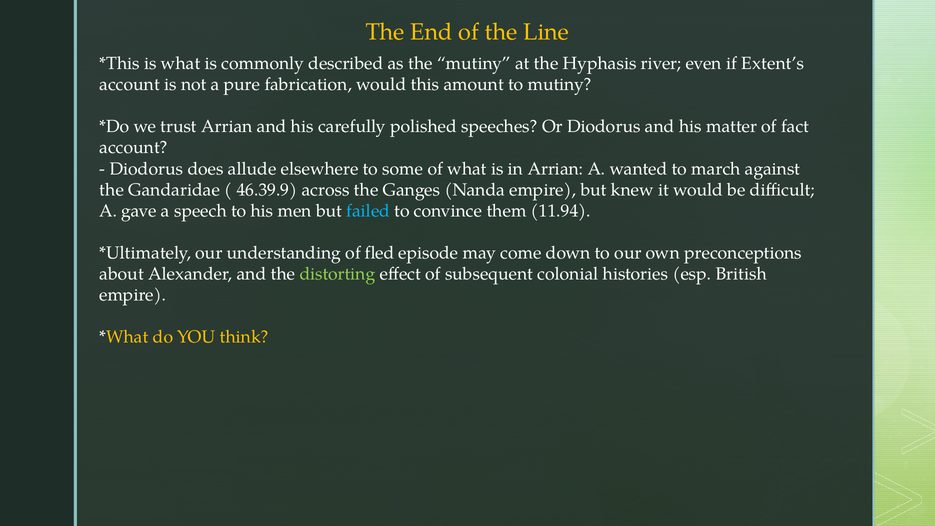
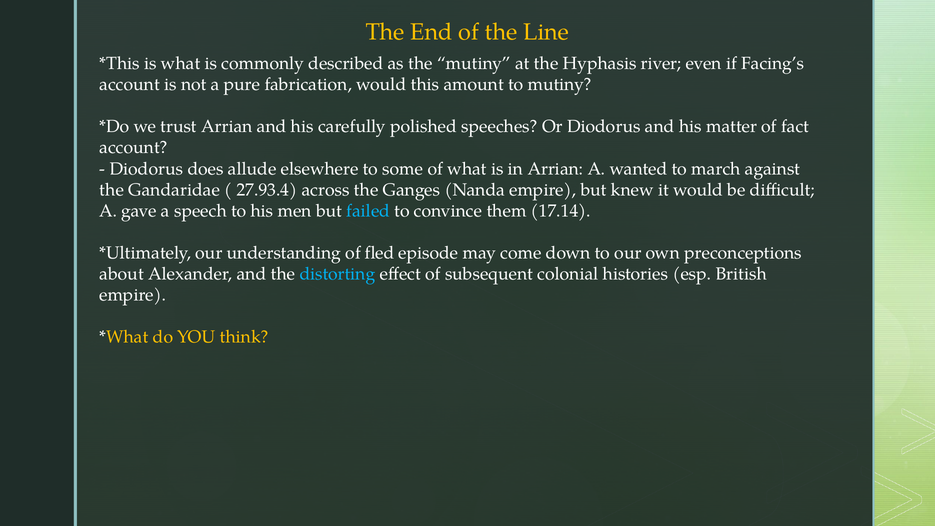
Extent’s: Extent’s -> Facing’s
46.39.9: 46.39.9 -> 27.93.4
11.94: 11.94 -> 17.14
distorting colour: light green -> light blue
